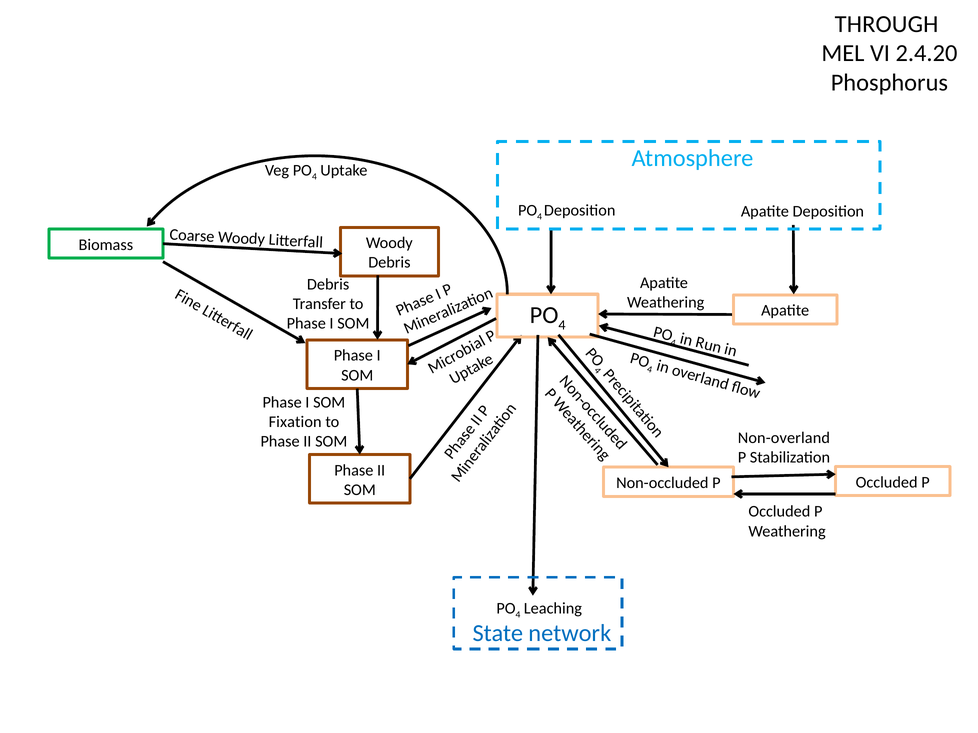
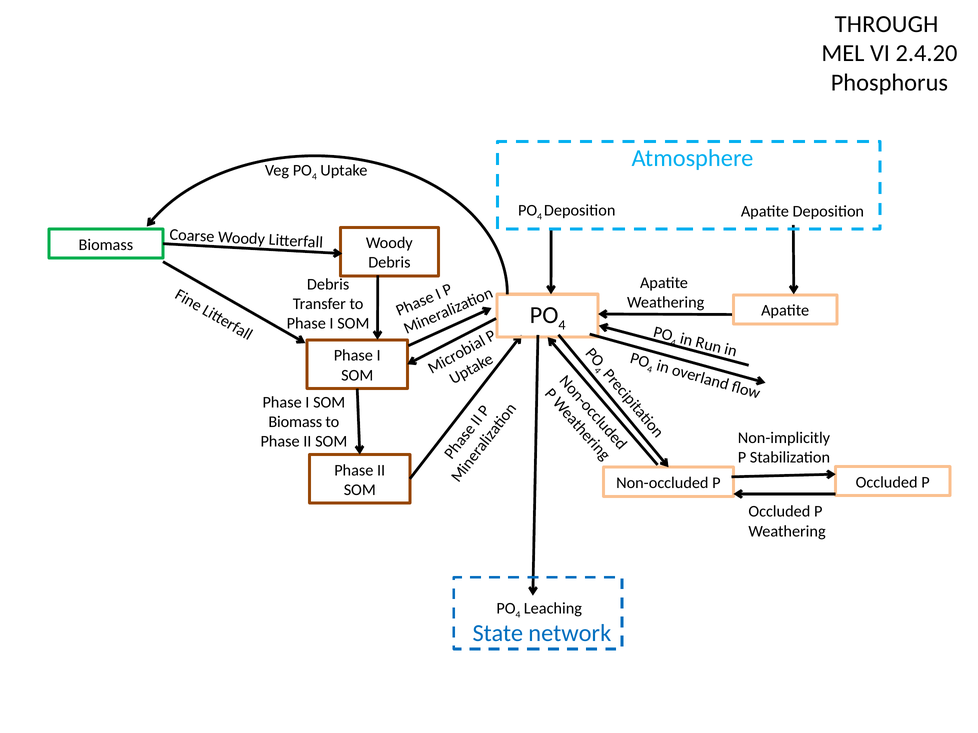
Fixation at (295, 422): Fixation -> Biomass
Non-overland: Non-overland -> Non-implicitly
